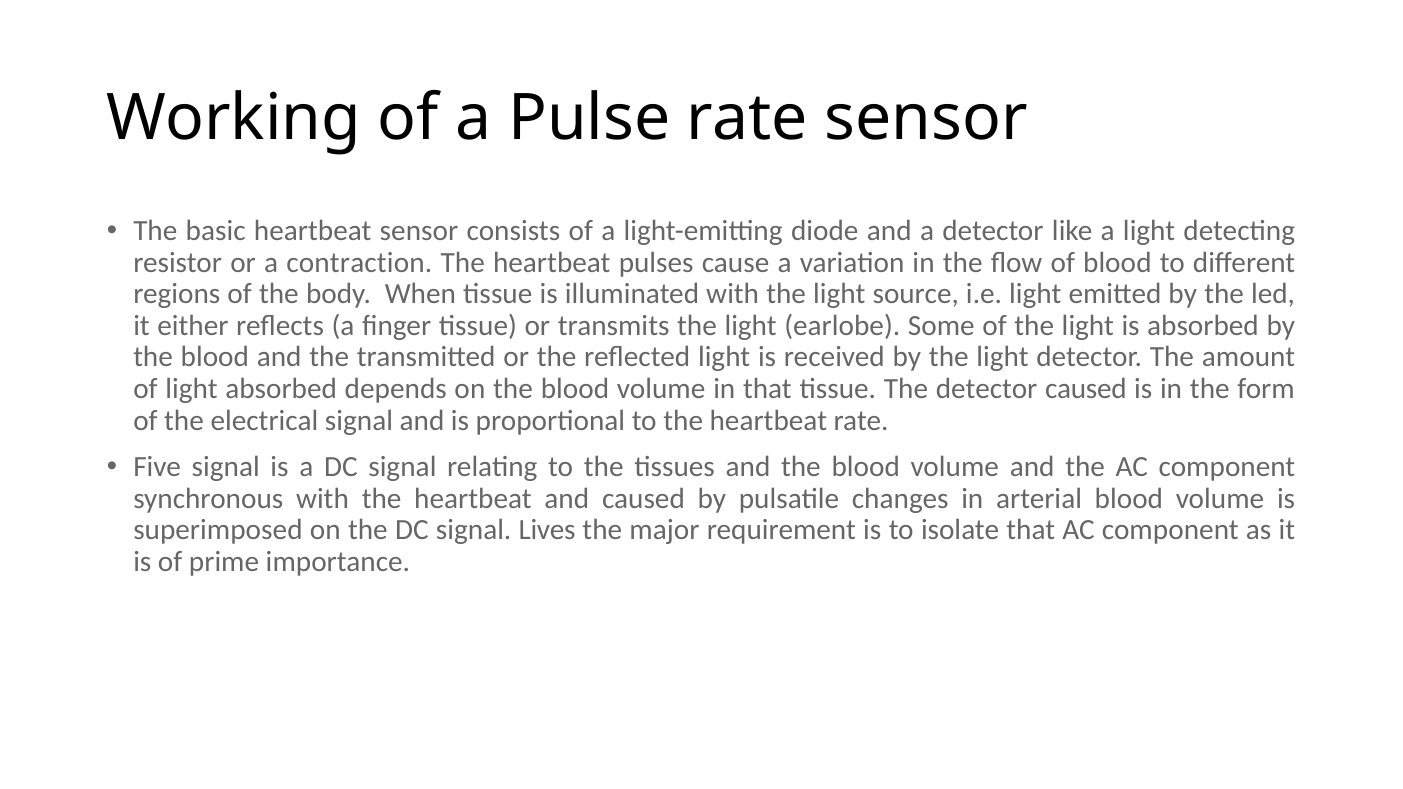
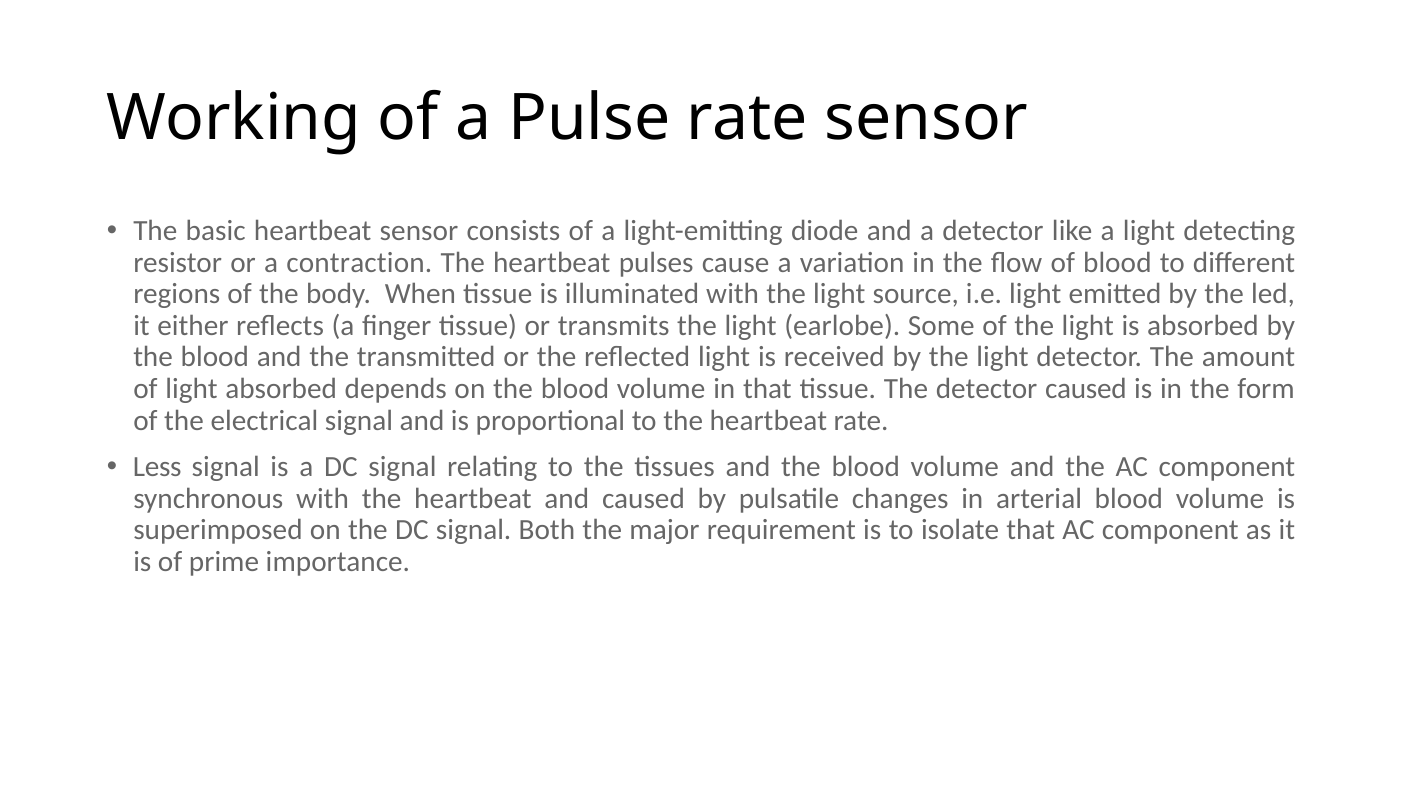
Five: Five -> Less
Lives: Lives -> Both
